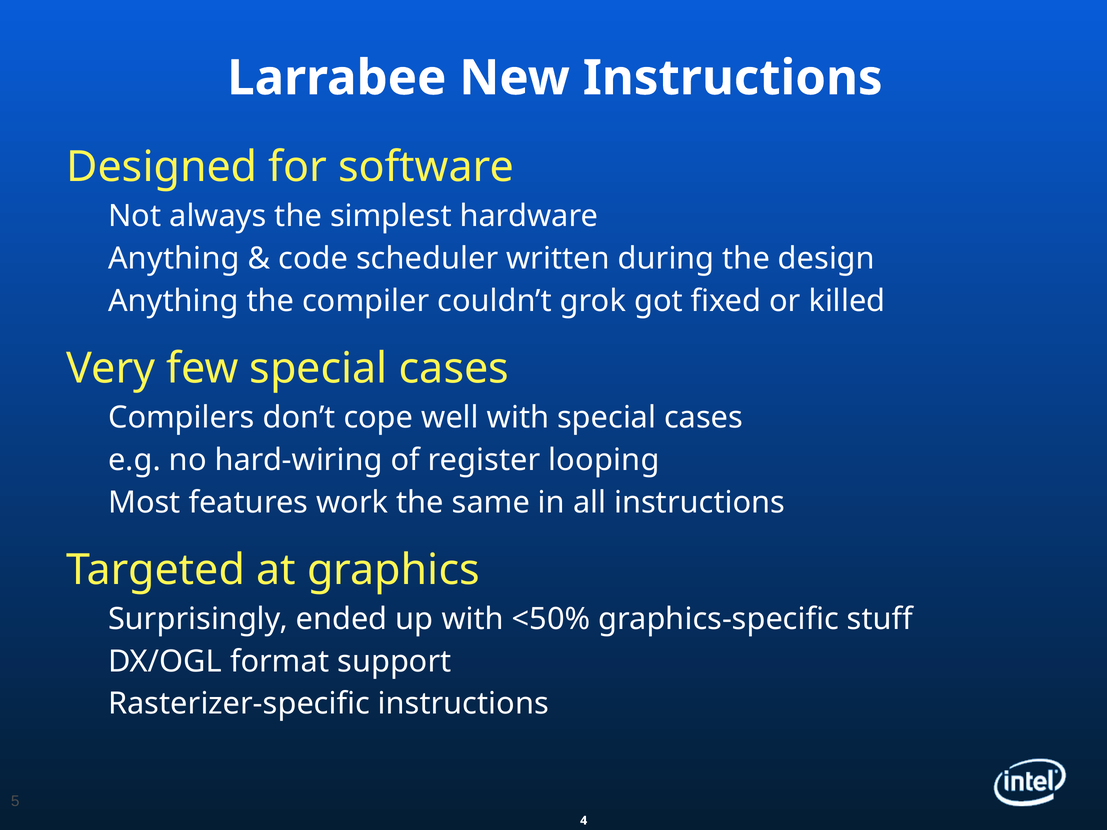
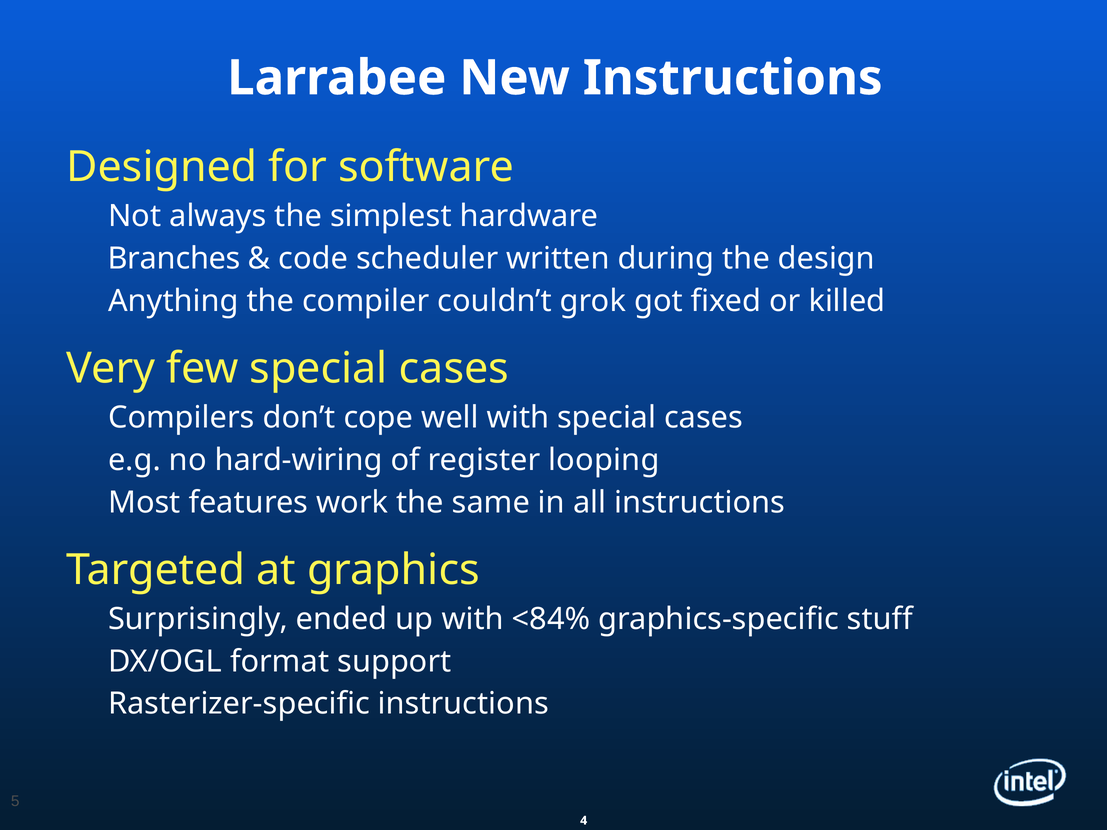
Anything at (174, 259): Anything -> Branches
<50%: <50% -> <84%
